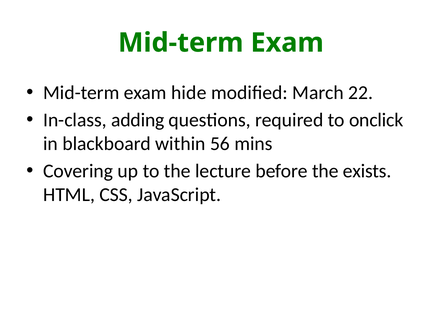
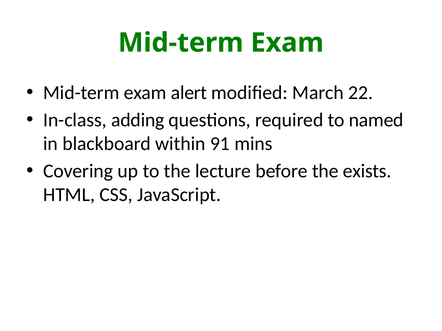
hide: hide -> alert
onclick: onclick -> named
56: 56 -> 91
